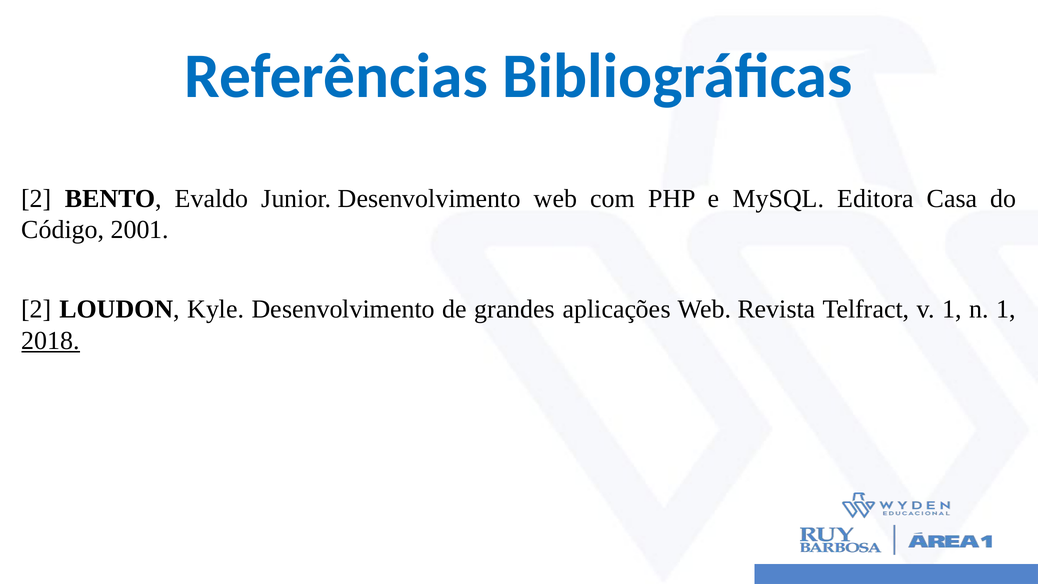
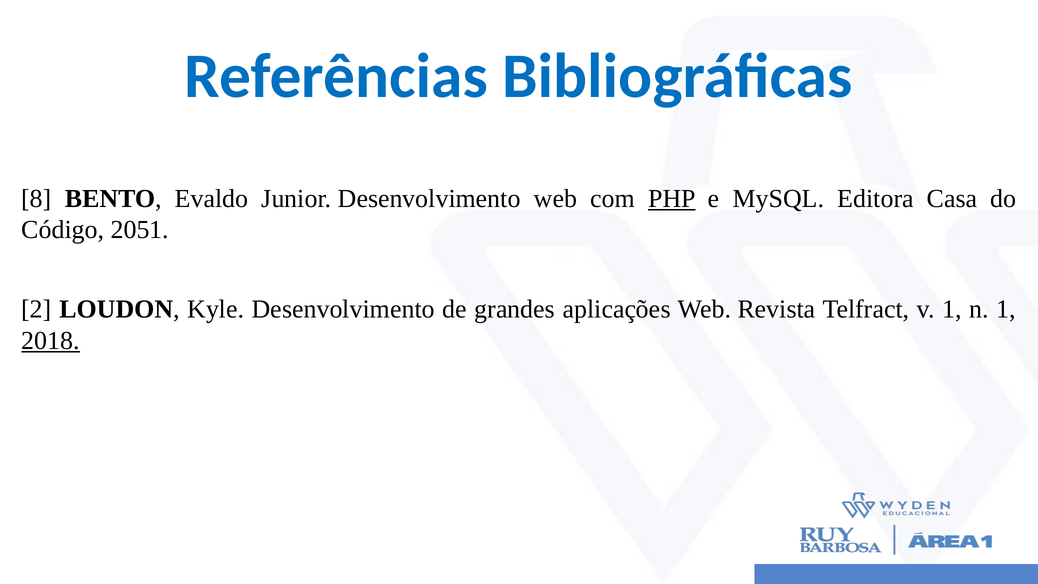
2 at (36, 199): 2 -> 8
PHP underline: none -> present
2001: 2001 -> 2051
